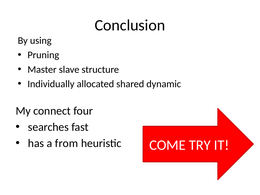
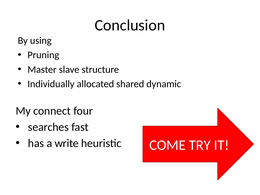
from: from -> write
